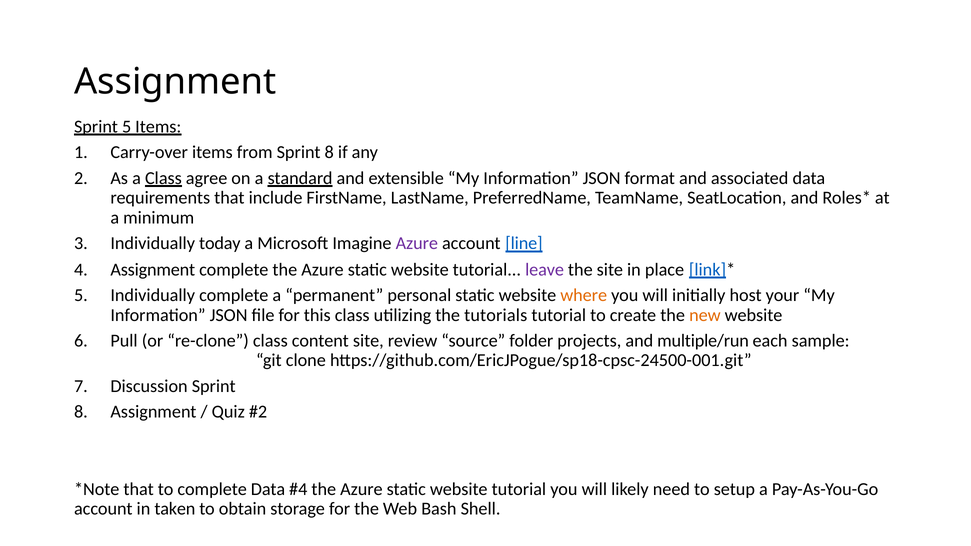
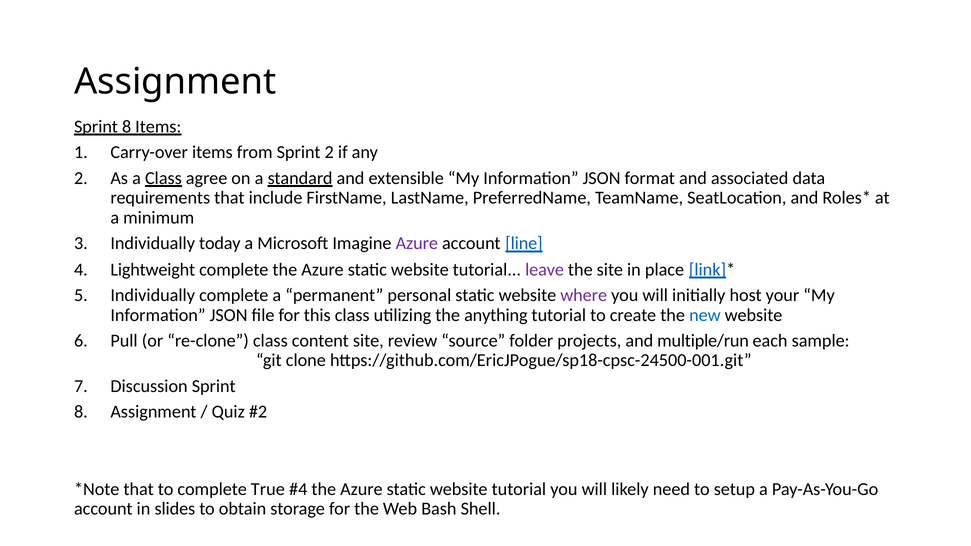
5 at (127, 127): 5 -> 8
from Sprint 8: 8 -> 2
4 Assignment: Assignment -> Lightweight
where colour: orange -> purple
tutorials: tutorials -> anything
new colour: orange -> blue
complete Data: Data -> True
taken: taken -> slides
